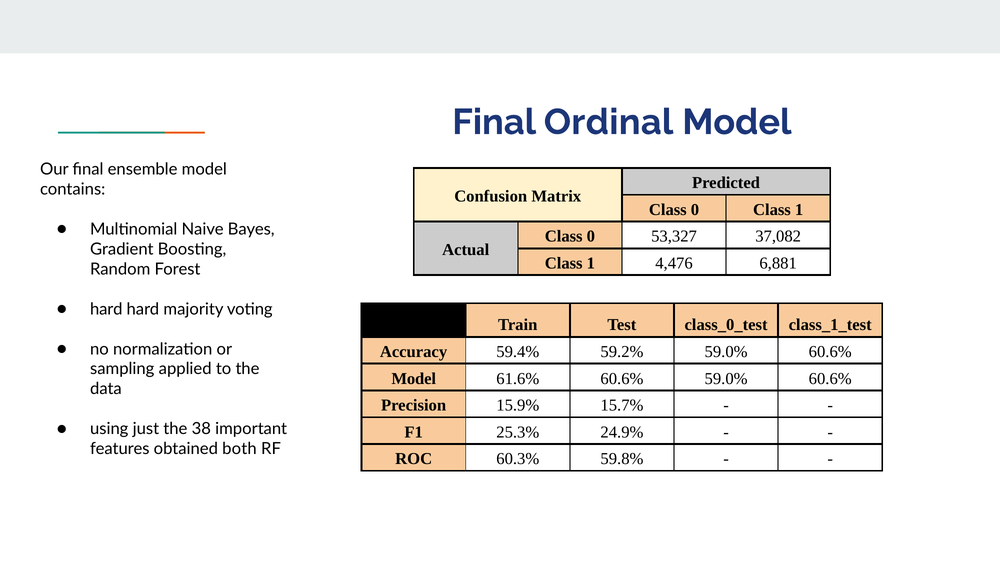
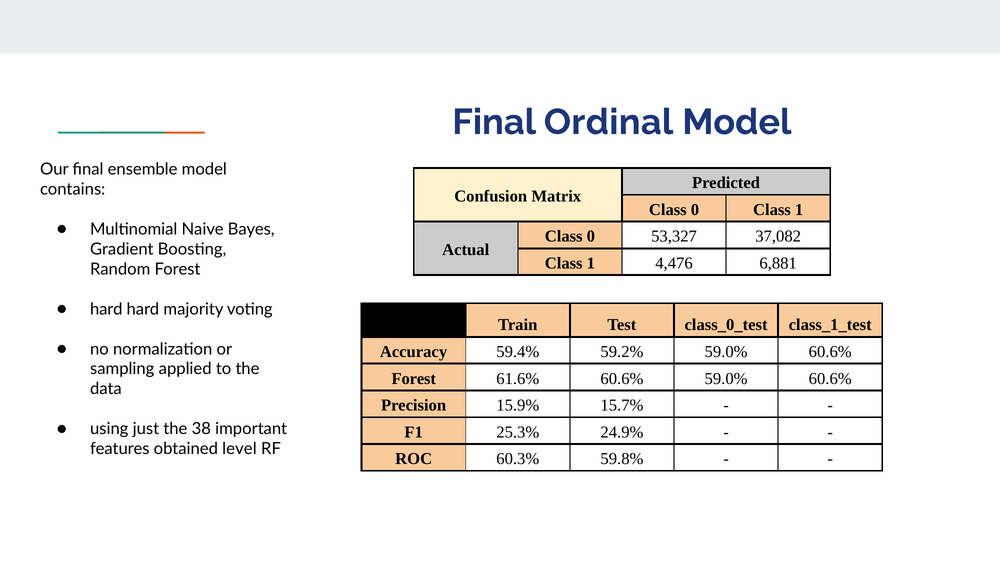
Model at (414, 379): Model -> Forest
both: both -> level
